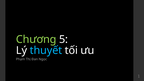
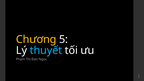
Chương colour: light green -> yellow
